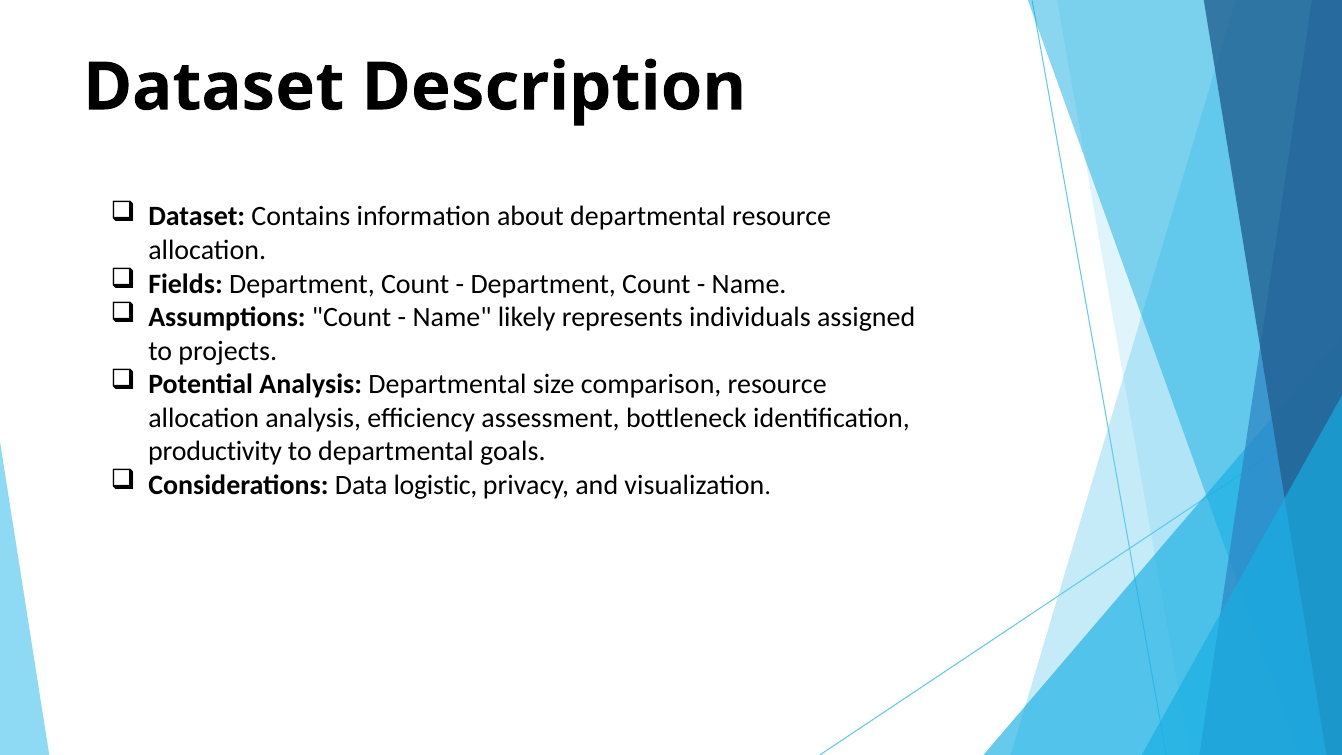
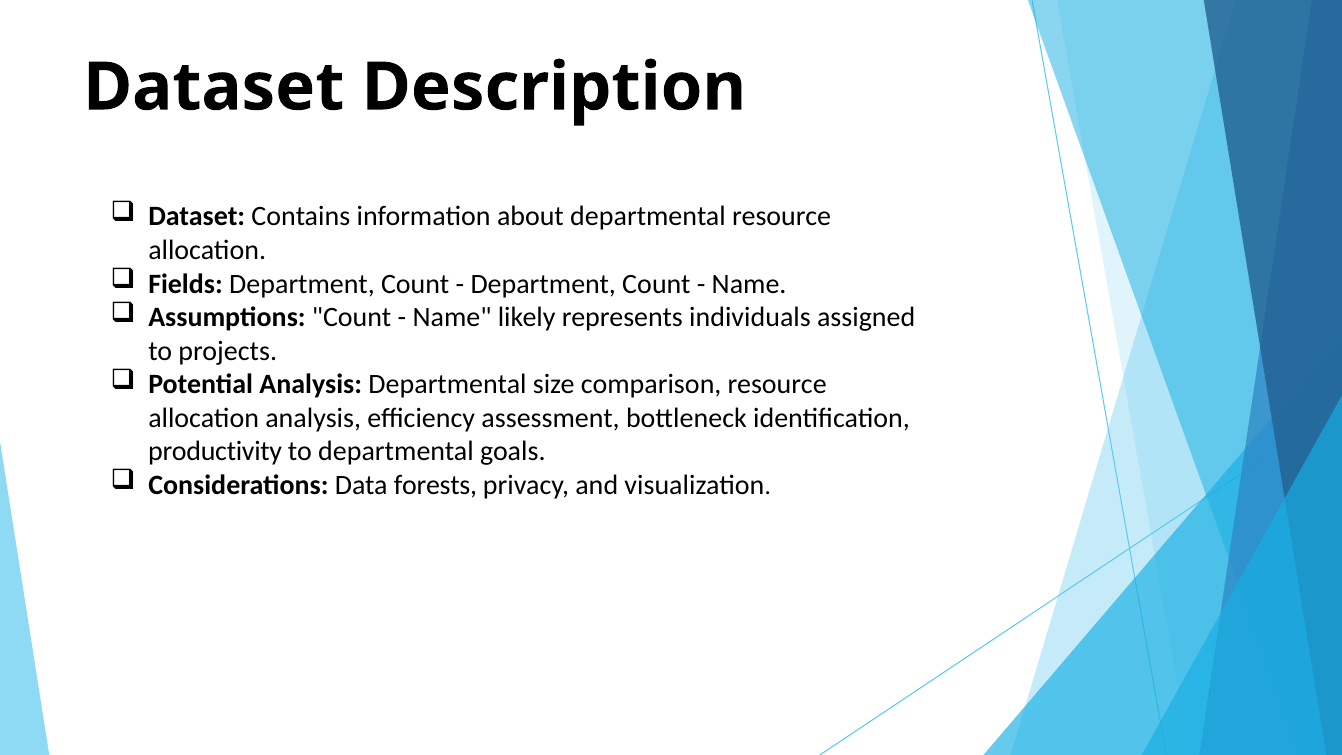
logistic: logistic -> forests
